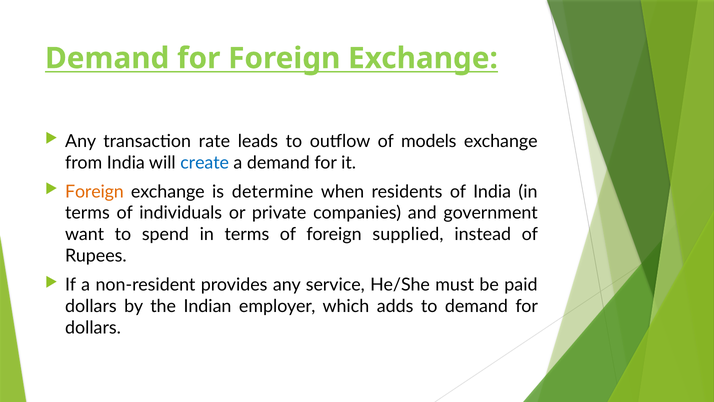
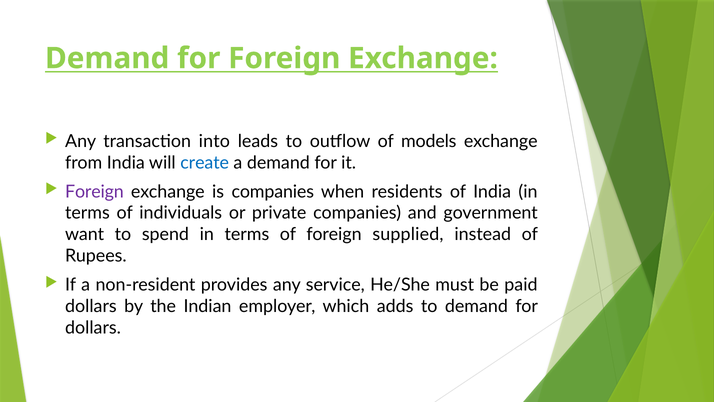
rate: rate -> into
Foreign at (94, 191) colour: orange -> purple
is determine: determine -> companies
